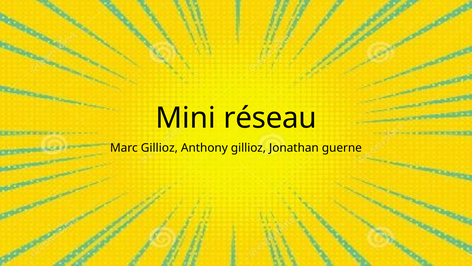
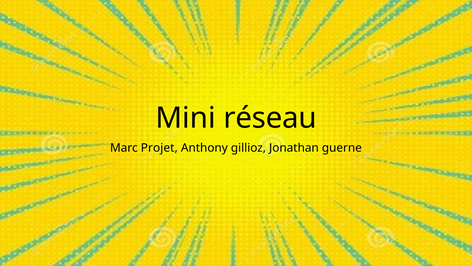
Marc Gillioz: Gillioz -> Projet
